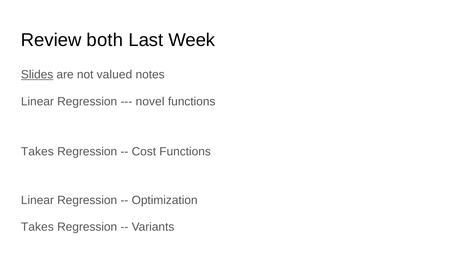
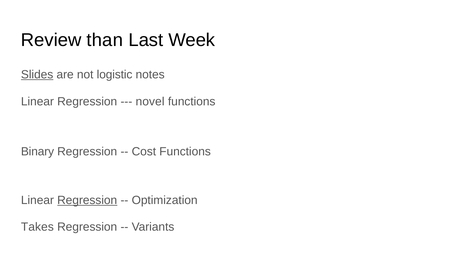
both: both -> than
valued: valued -> logistic
Takes at (37, 152): Takes -> Binary
Regression at (87, 200) underline: none -> present
